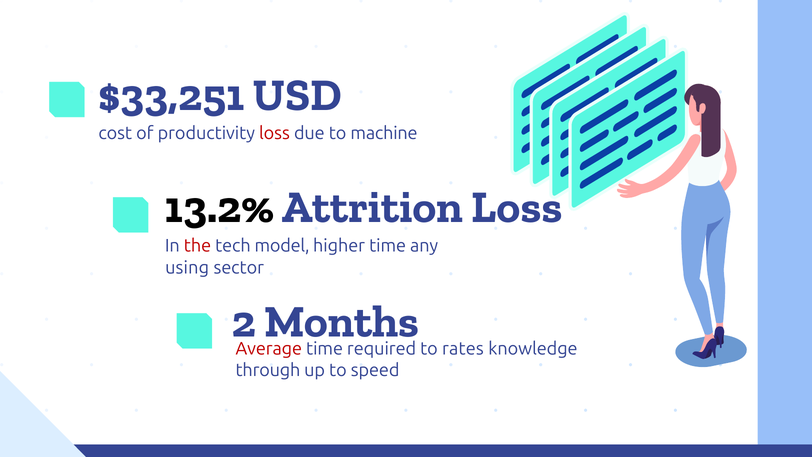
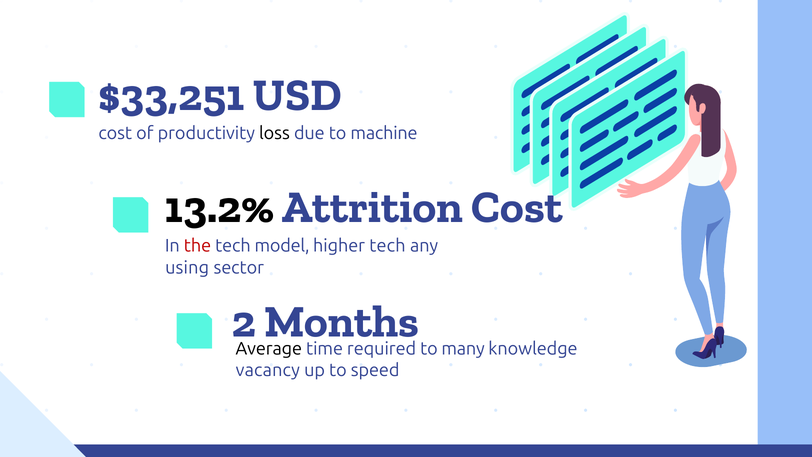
loss at (274, 133) colour: red -> black
Attrition Loss: Loss -> Cost
higher time: time -> tech
Average colour: red -> black
rates: rates -> many
through: through -> vacancy
